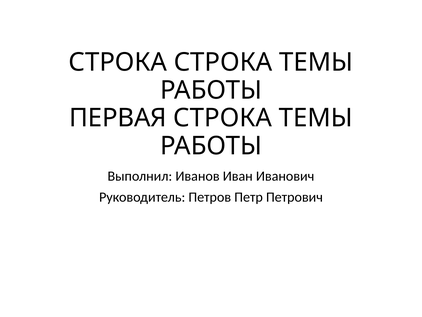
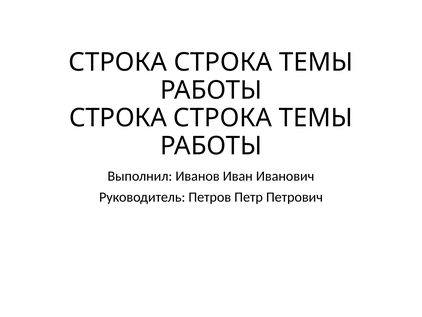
ПЕРВАЯ at (118, 118): ПЕРВАЯ -> СТРОКА
